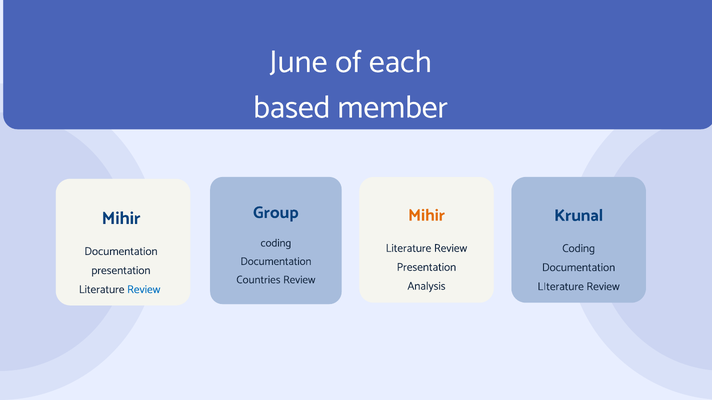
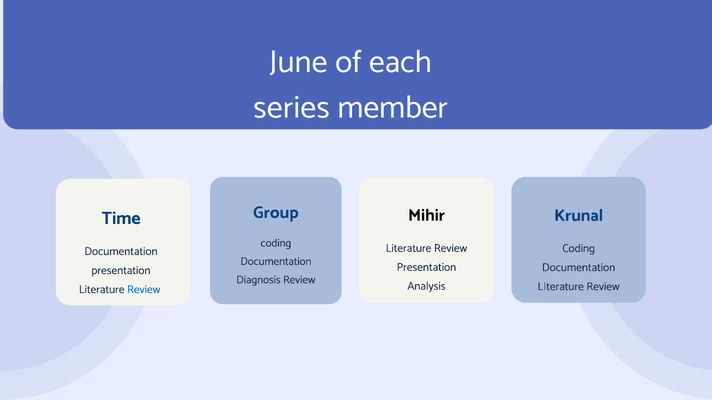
based: based -> series
Mihir at (427, 215) colour: orange -> black
Mihir at (121, 218): Mihir -> Time
Countries: Countries -> Diagnosis
